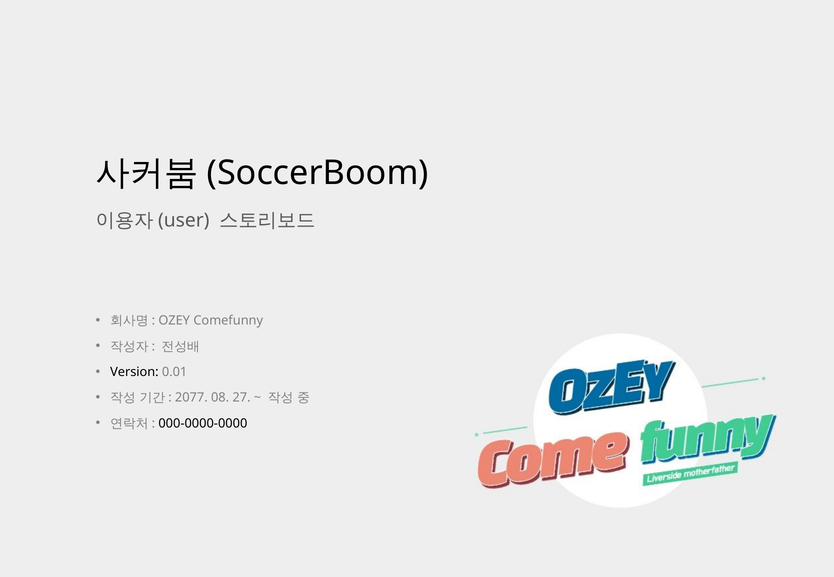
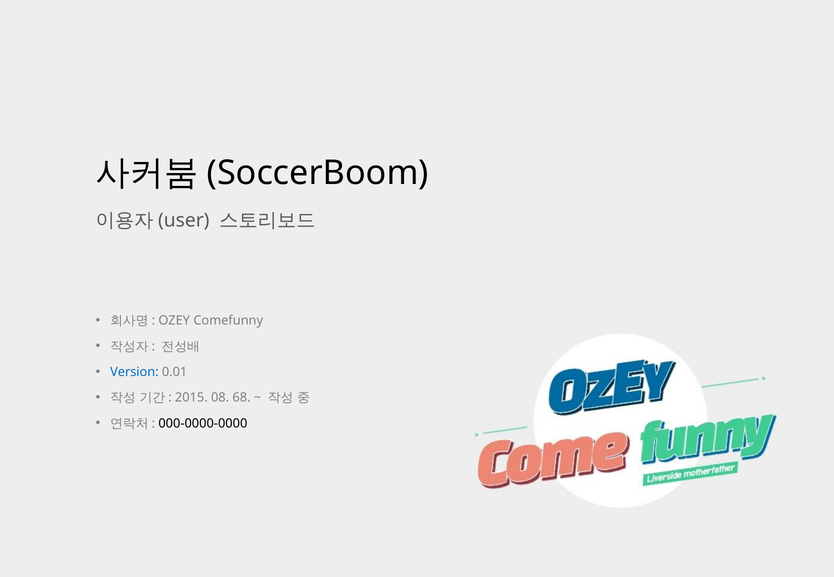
Version colour: black -> blue
2077: 2077 -> 2015
27: 27 -> 68
